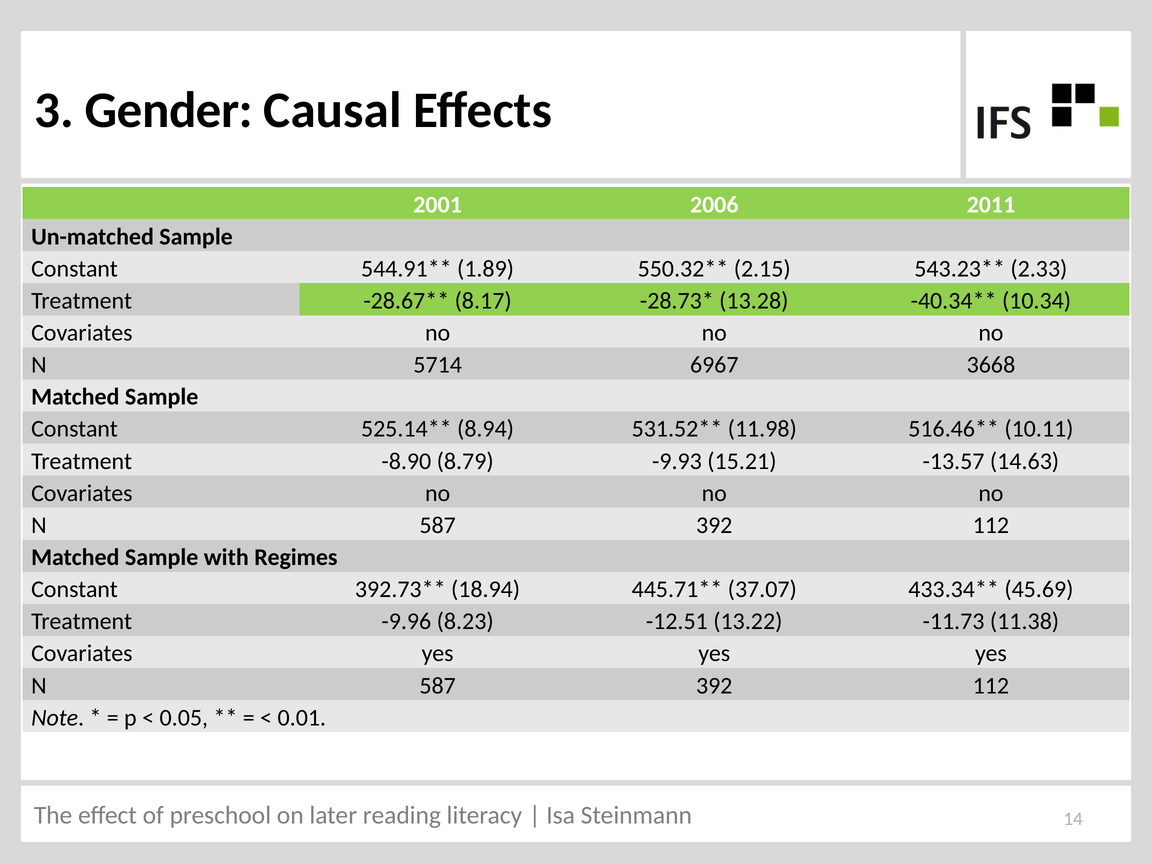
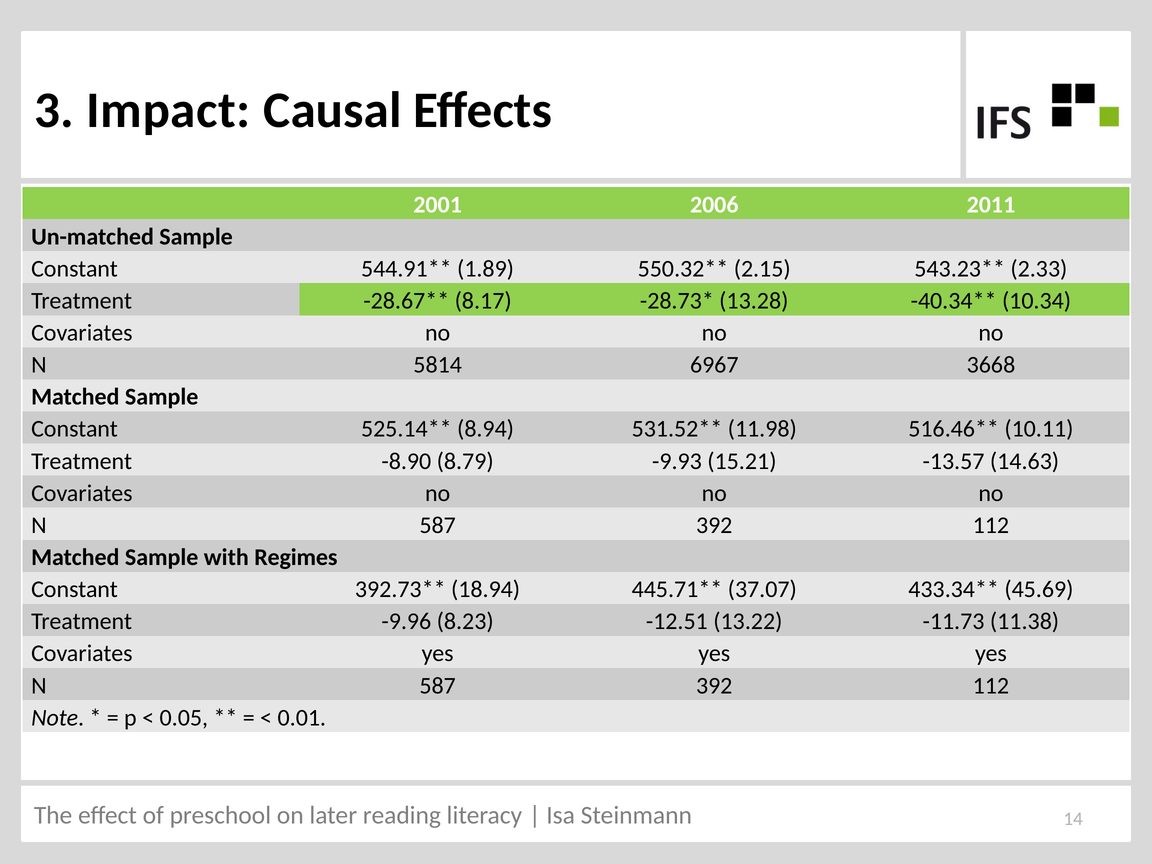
Gender: Gender -> Impact
5714: 5714 -> 5814
